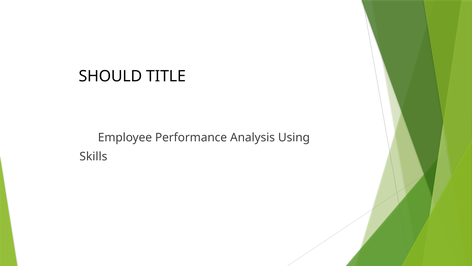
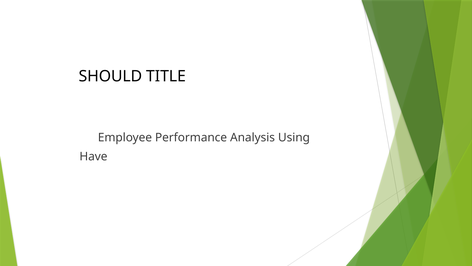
Skills: Skills -> Have
